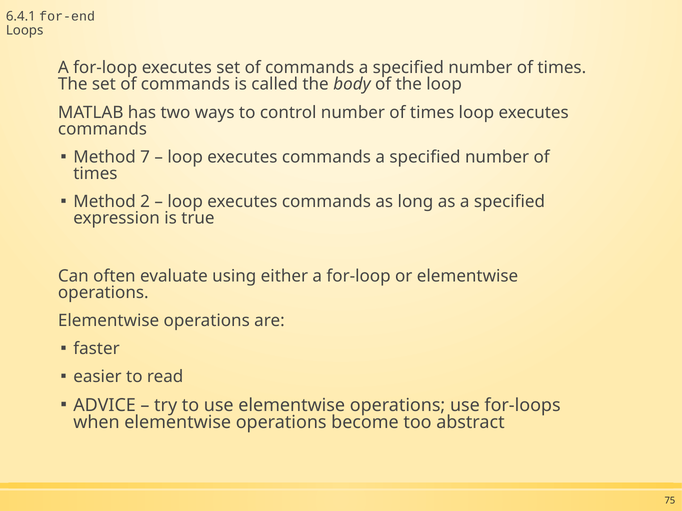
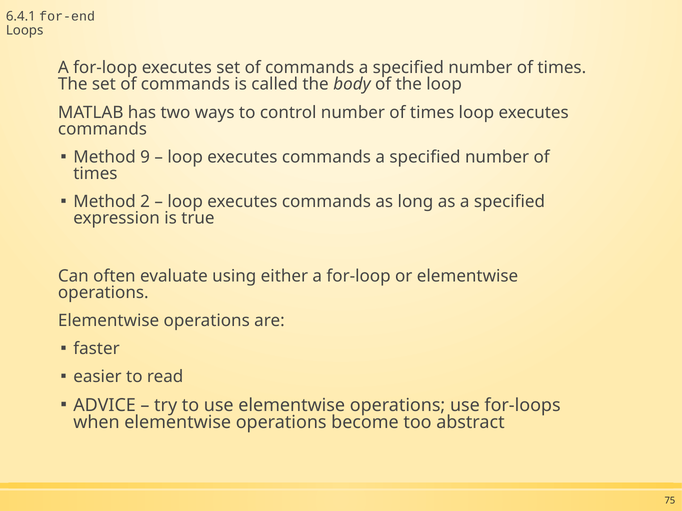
7: 7 -> 9
